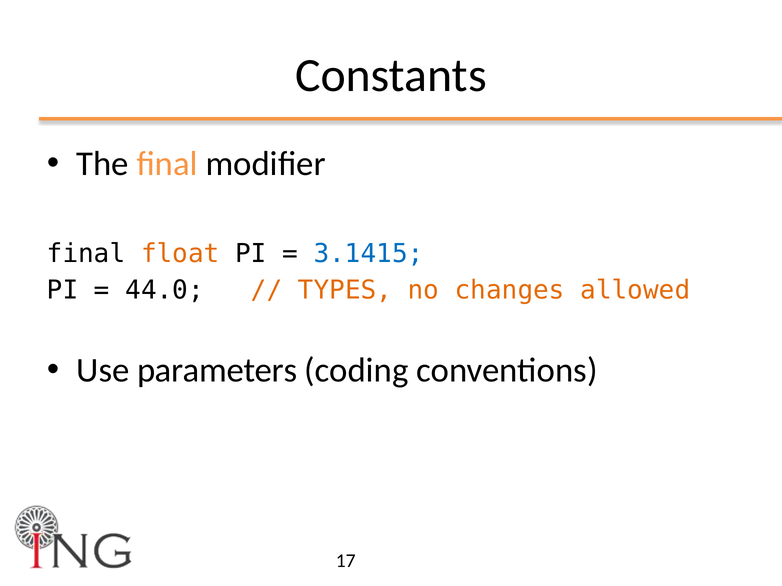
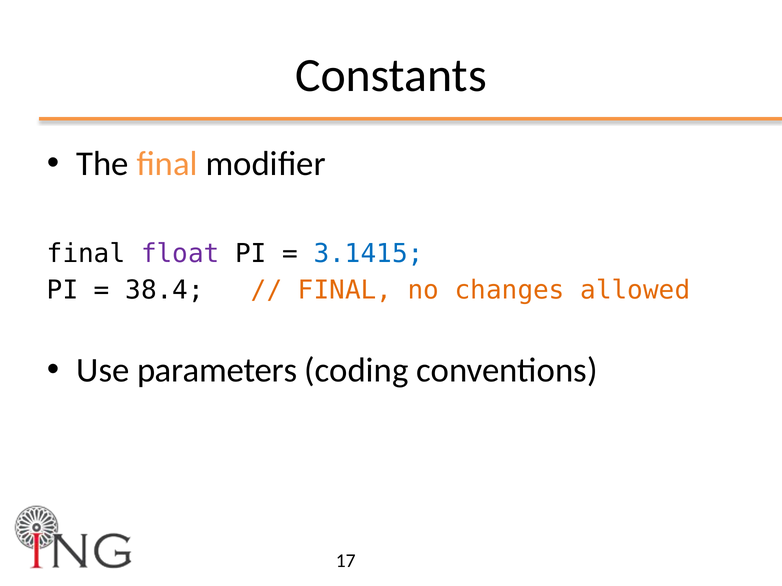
float colour: orange -> purple
44.0: 44.0 -> 38.4
TYPES at (345, 290): TYPES -> FINAL
